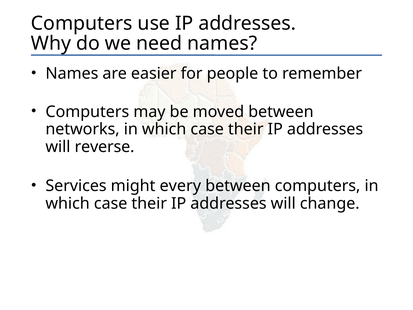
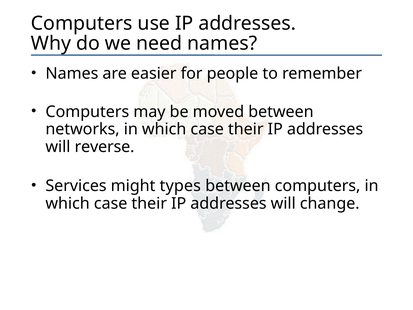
every: every -> types
